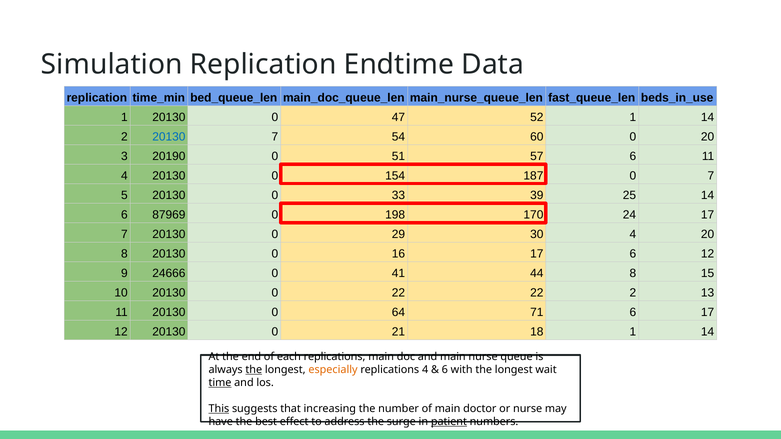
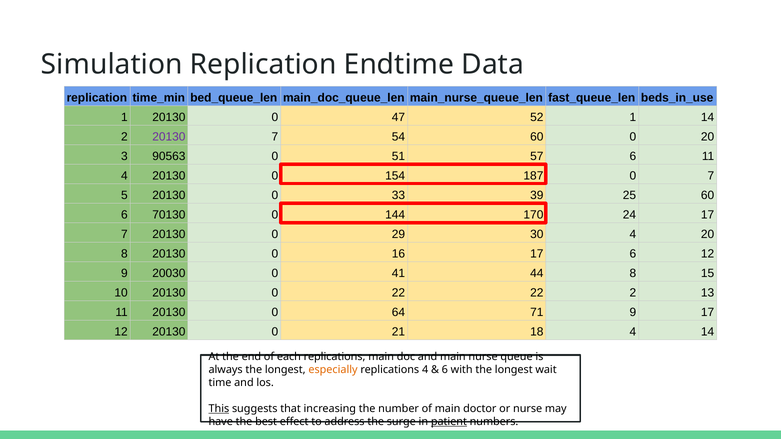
20130 at (169, 137) colour: blue -> purple
20190: 20190 -> 90563
25 14: 14 -> 60
87969: 87969 -> 70130
198: 198 -> 144
24666: 24666 -> 20030
71 6: 6 -> 9
18 1: 1 -> 4
the at (254, 370) underline: present -> none
time underline: present -> none
